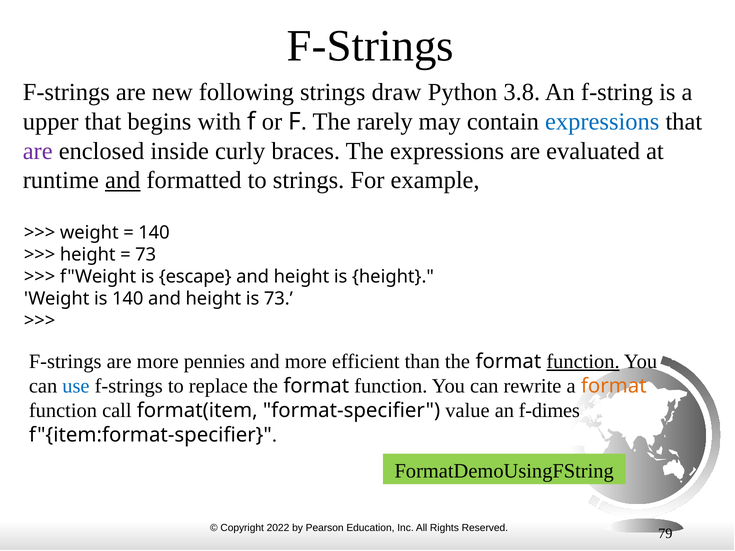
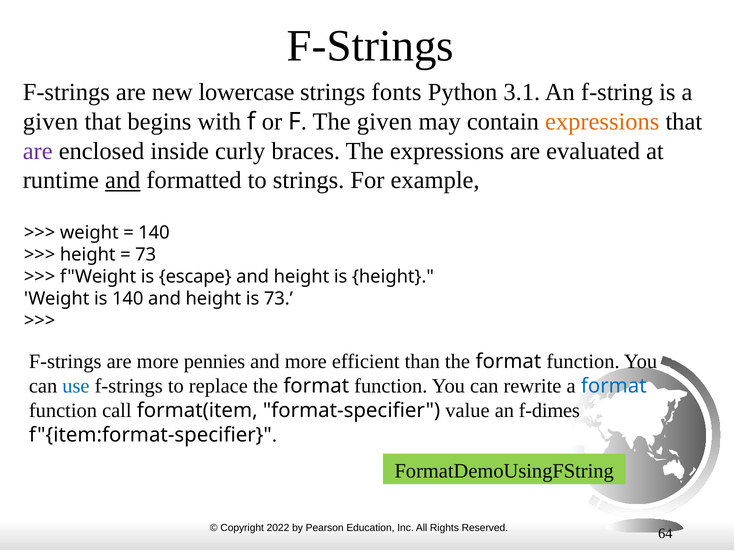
following: following -> lowercase
draw: draw -> fonts
3.8: 3.8 -> 3.1
upper at (51, 122): upper -> given
The rarely: rarely -> given
expressions at (602, 122) colour: blue -> orange
function at (583, 362) underline: present -> none
format at (614, 386) colour: orange -> blue
79: 79 -> 64
